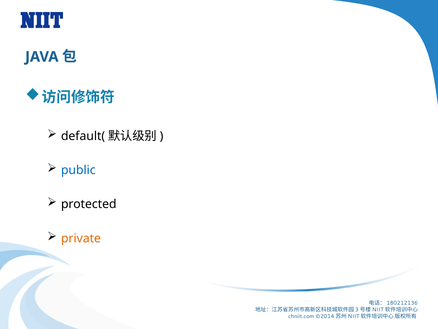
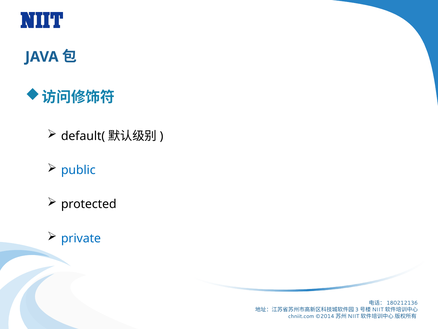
private colour: orange -> blue
